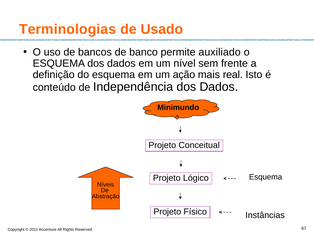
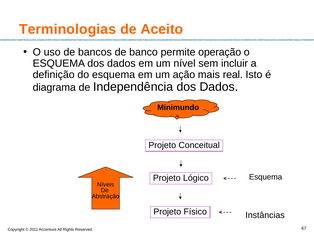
Usado: Usado -> Aceito
auxiliado: auxiliado -> operação
frente: frente -> incluir
conteúdo: conteúdo -> diagrama
